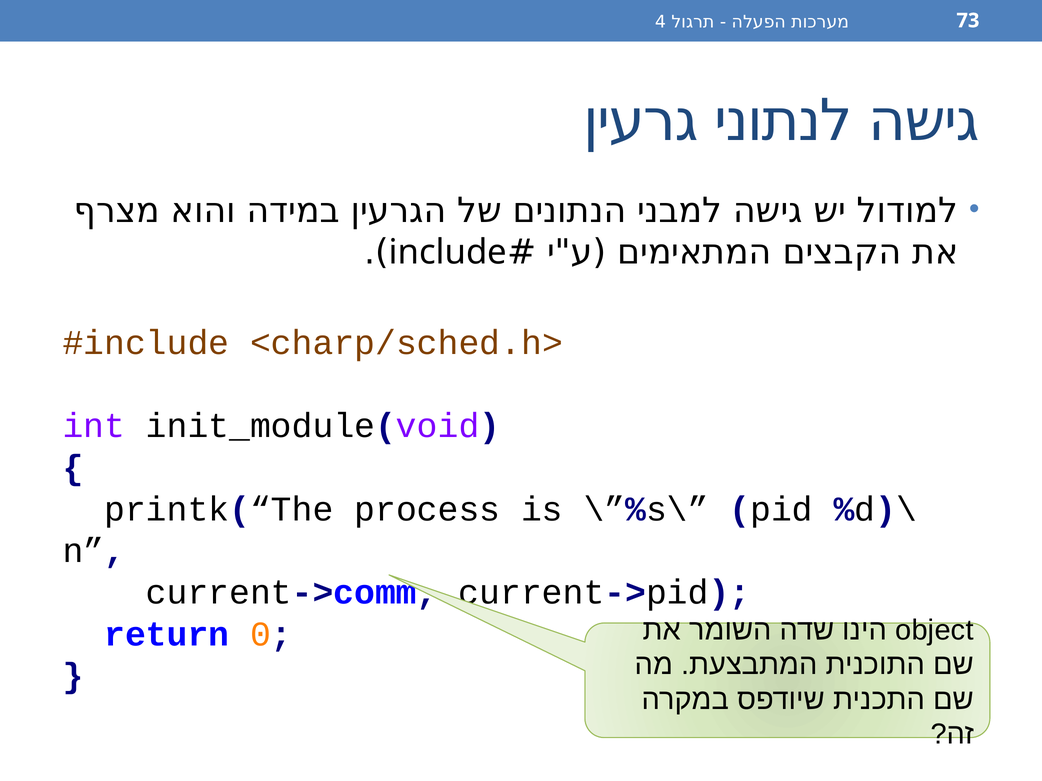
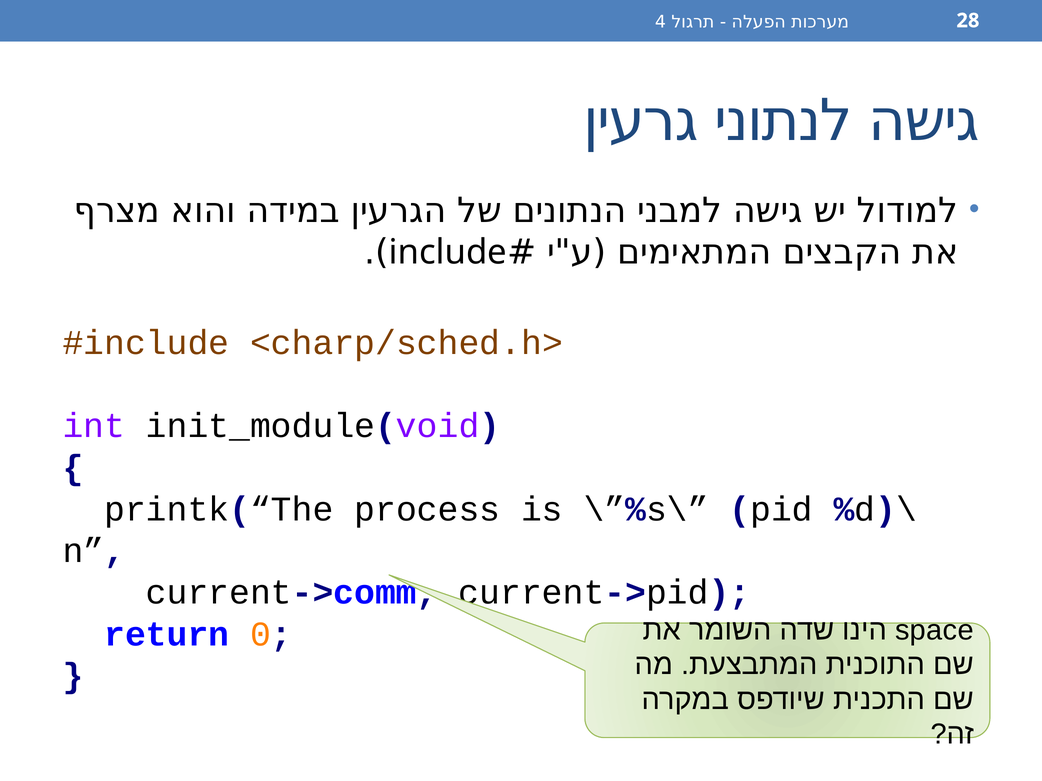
73: 73 -> 28
object: object -> space
